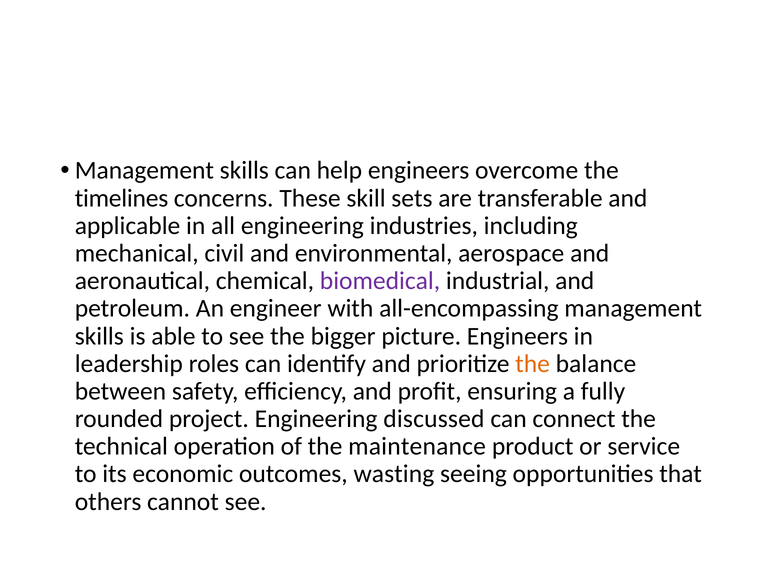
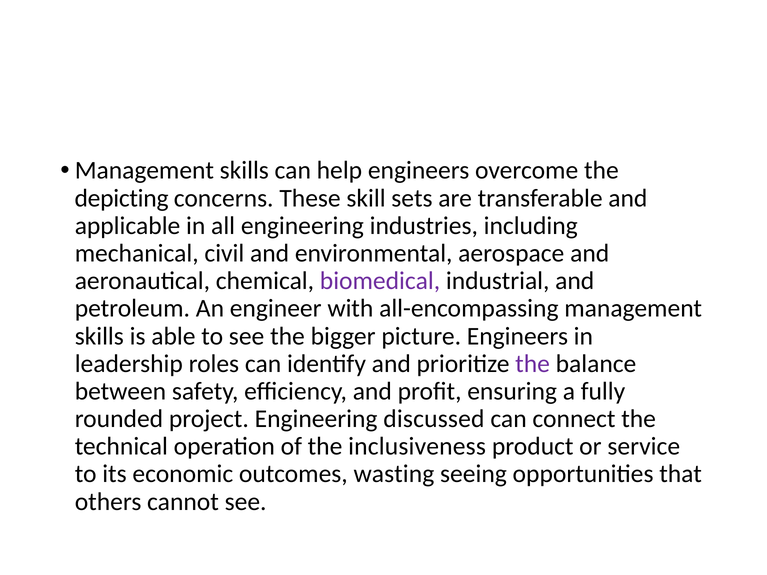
timelines: timelines -> depicting
the at (533, 364) colour: orange -> purple
maintenance: maintenance -> inclusiveness
